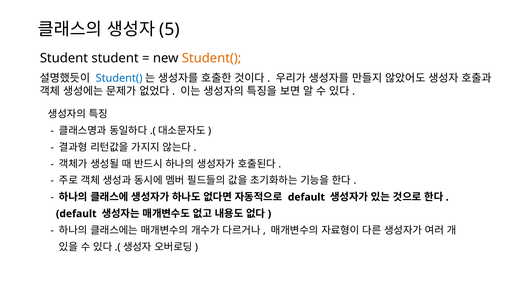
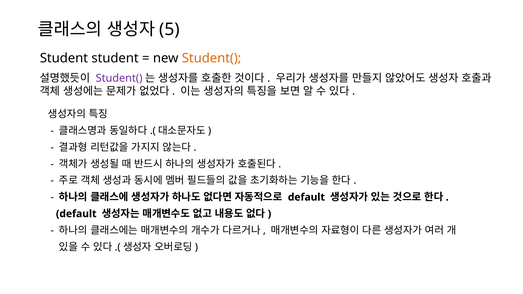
Student( at (119, 78) colour: blue -> purple
